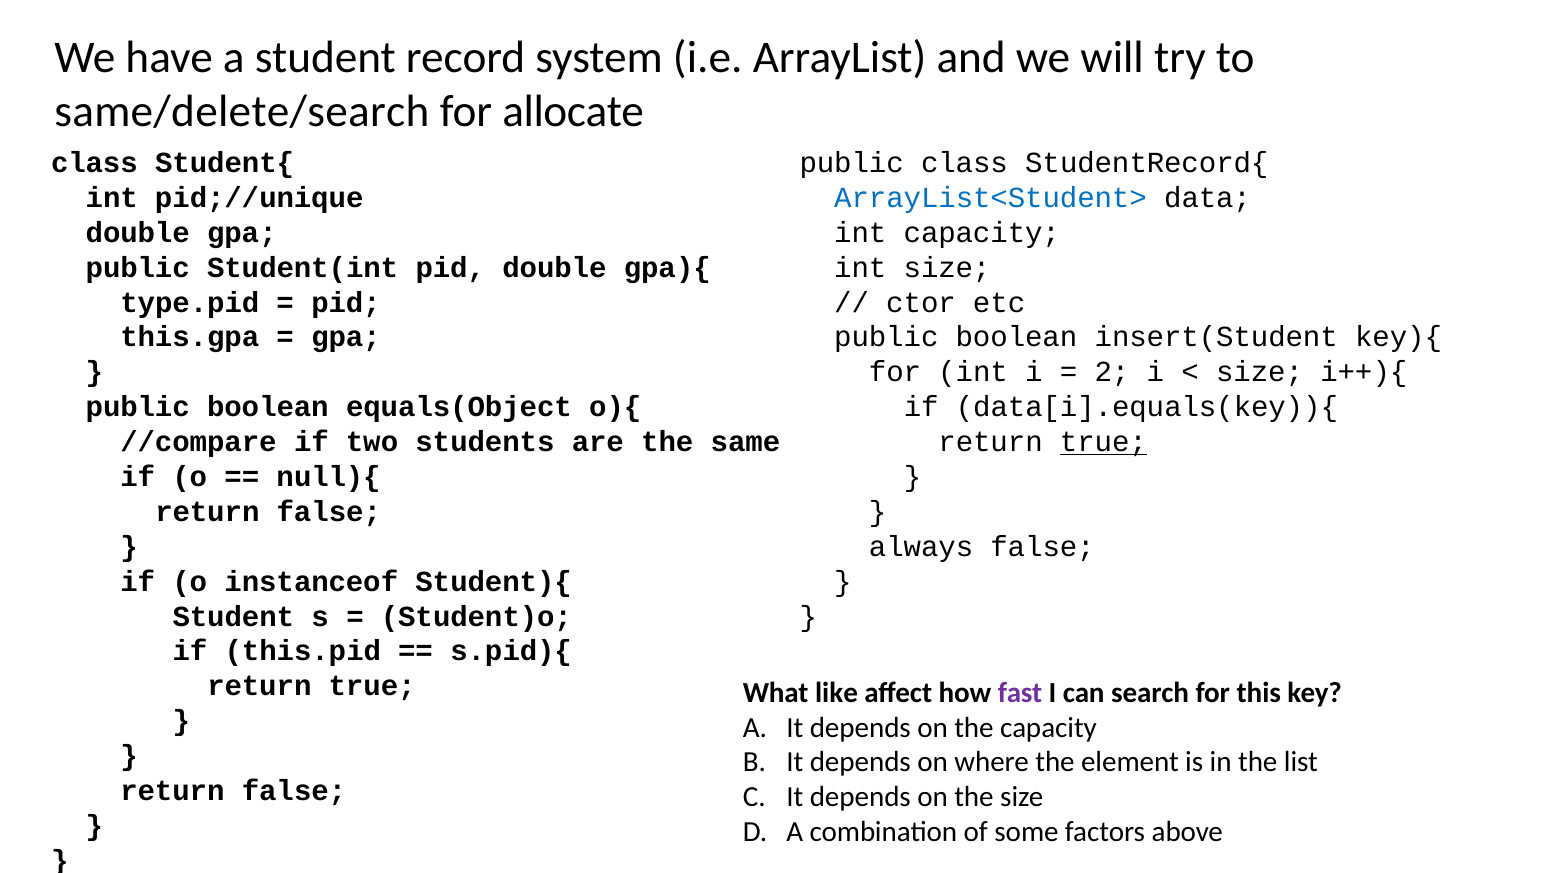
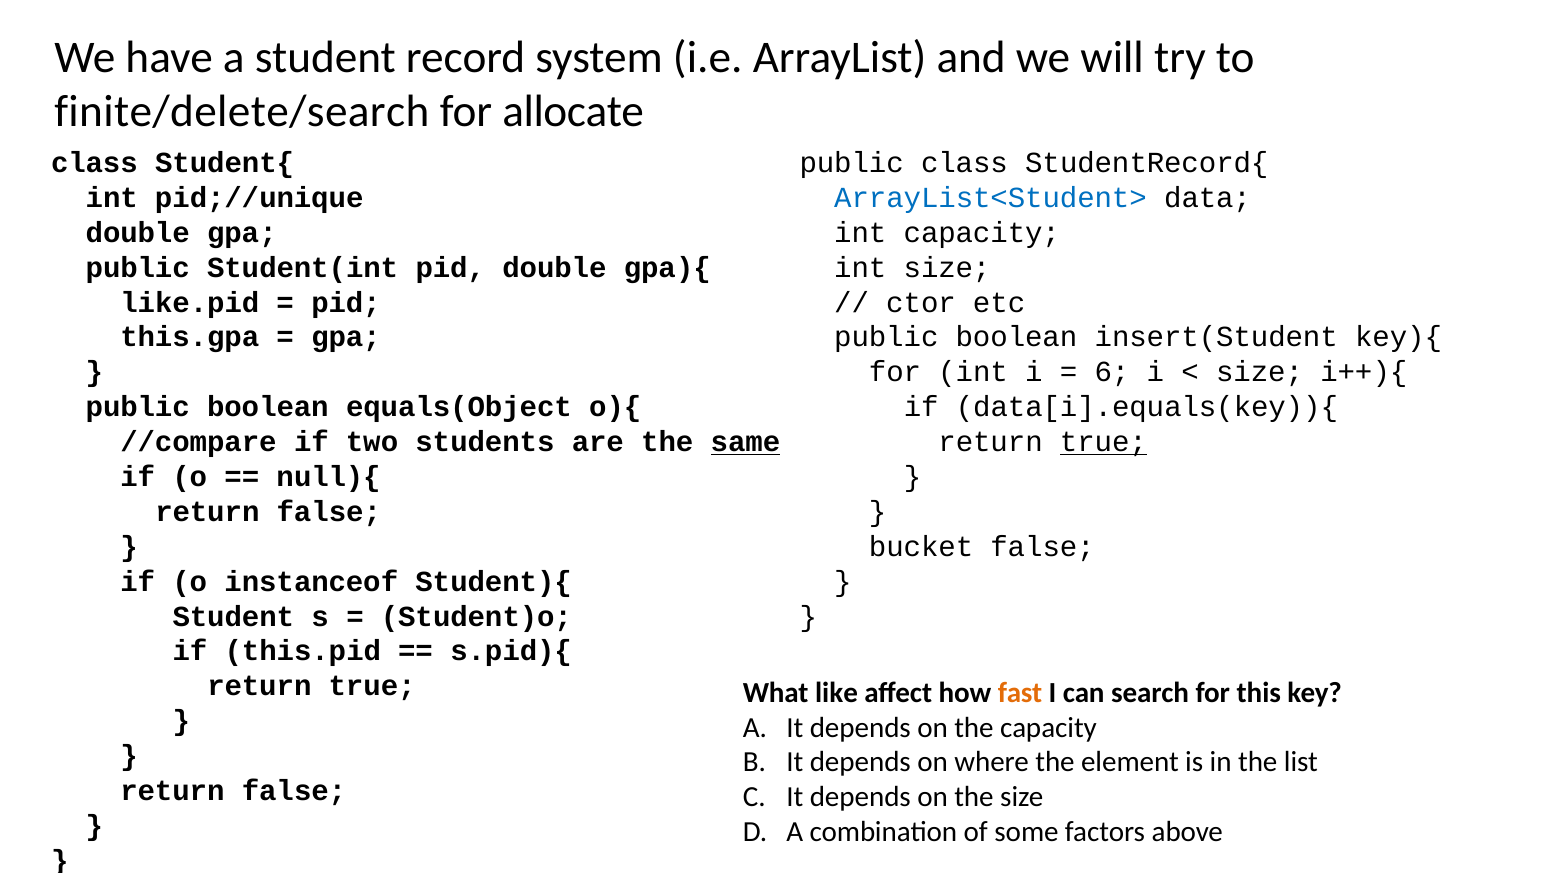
same/delete/search: same/delete/search -> finite/delete/search
type.pid: type.pid -> like.pid
2: 2 -> 6
same underline: none -> present
always: always -> bucket
fast colour: purple -> orange
